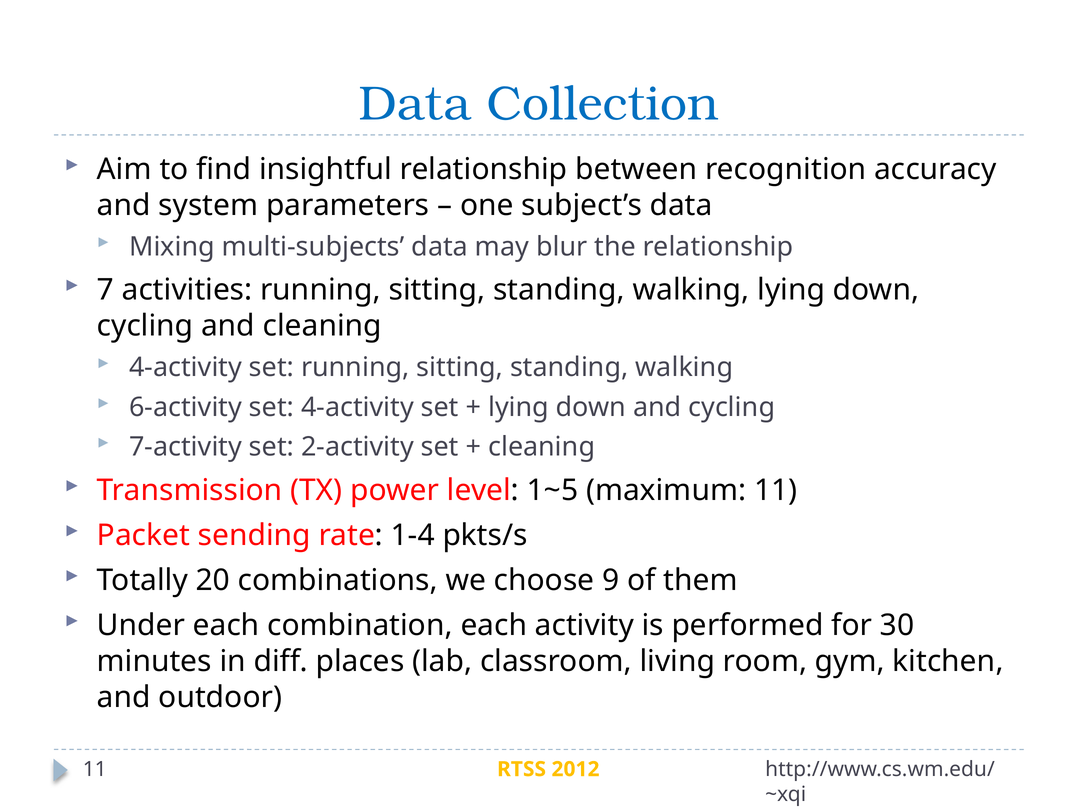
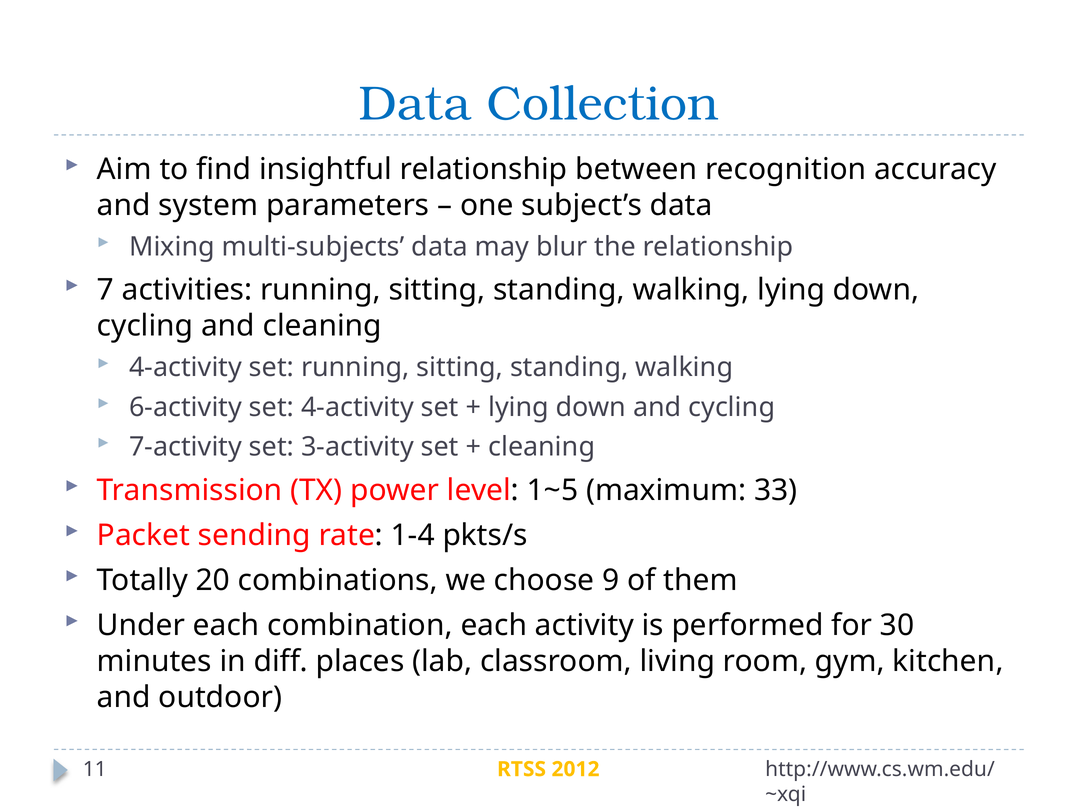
2-activity: 2-activity -> 3-activity
maximum 11: 11 -> 33
